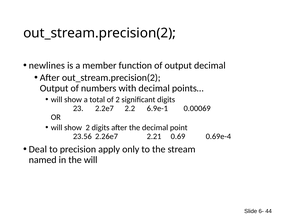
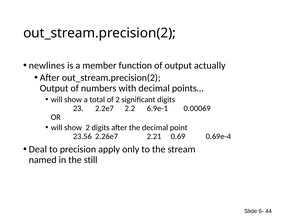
output decimal: decimal -> actually
the will: will -> still
